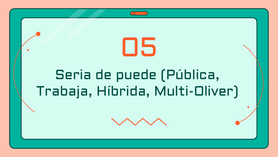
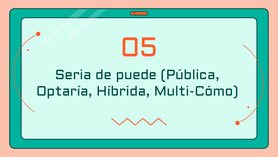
Trabaja: Trabaja -> Optaría
Multi-Oliver: Multi-Oliver -> Multi-Cómo
